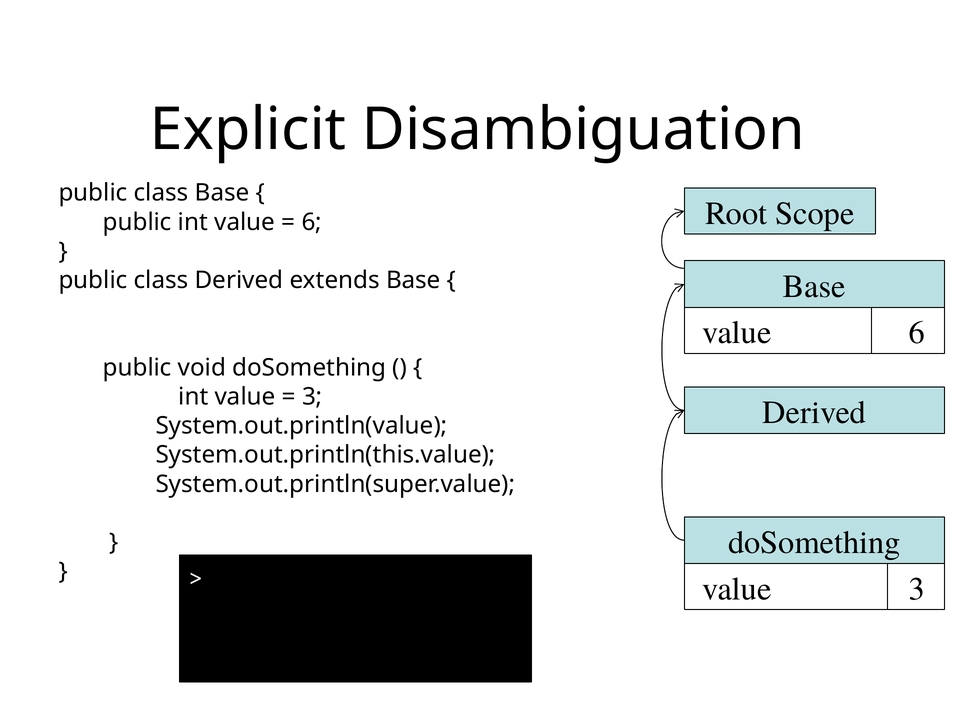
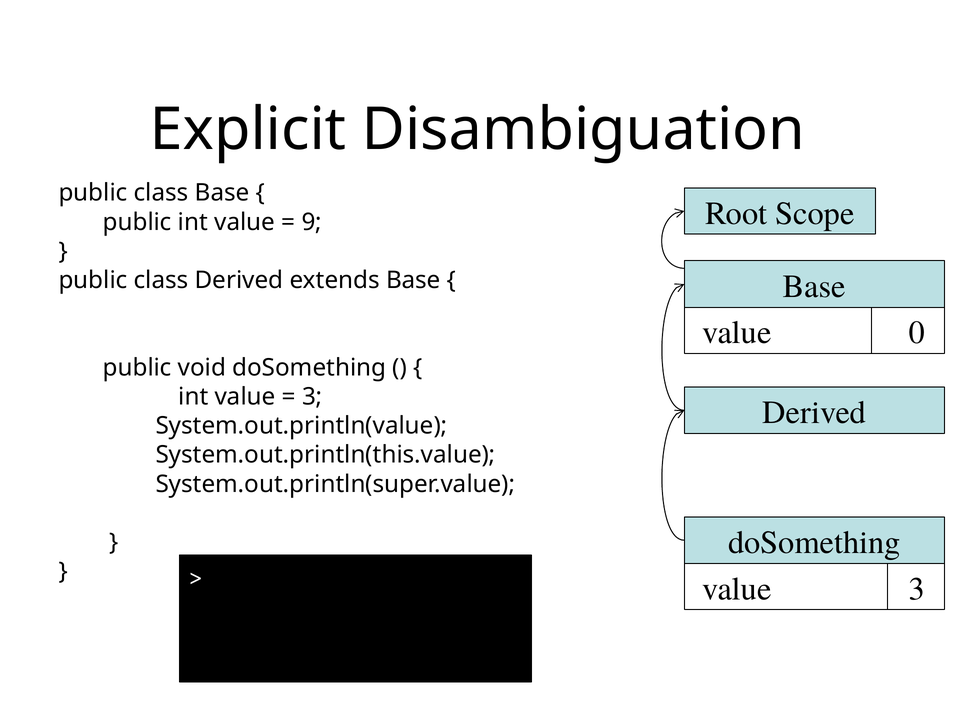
6 at (312, 222): 6 -> 9
value 6: 6 -> 0
